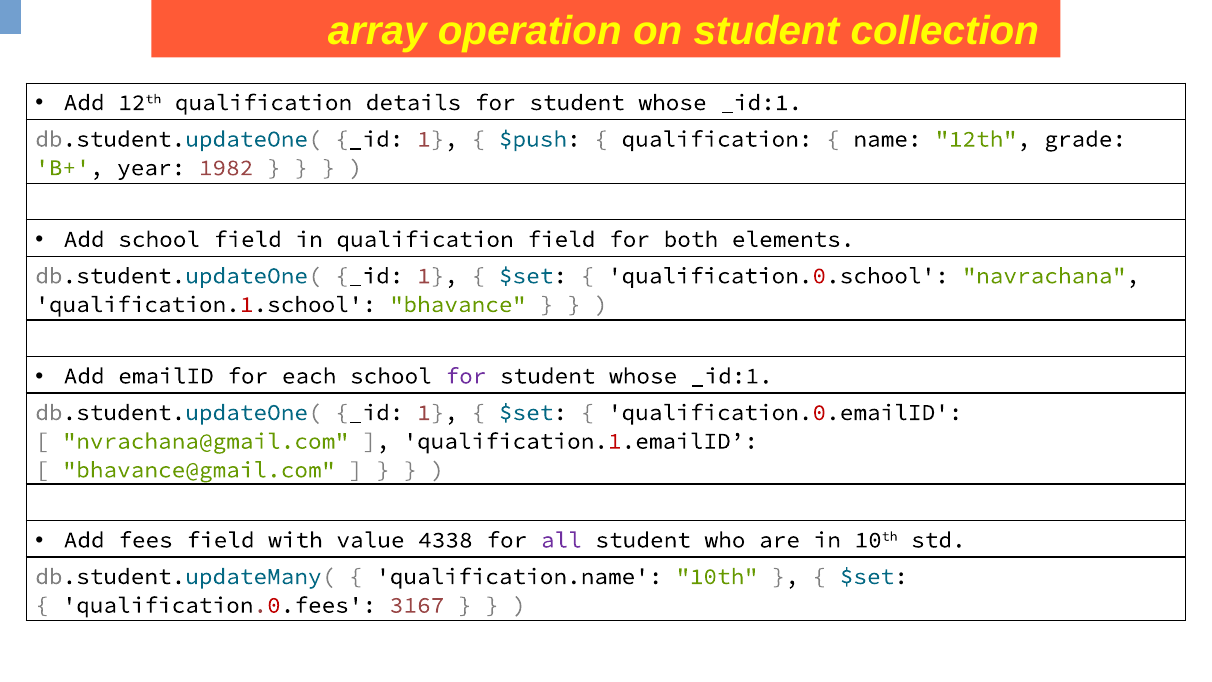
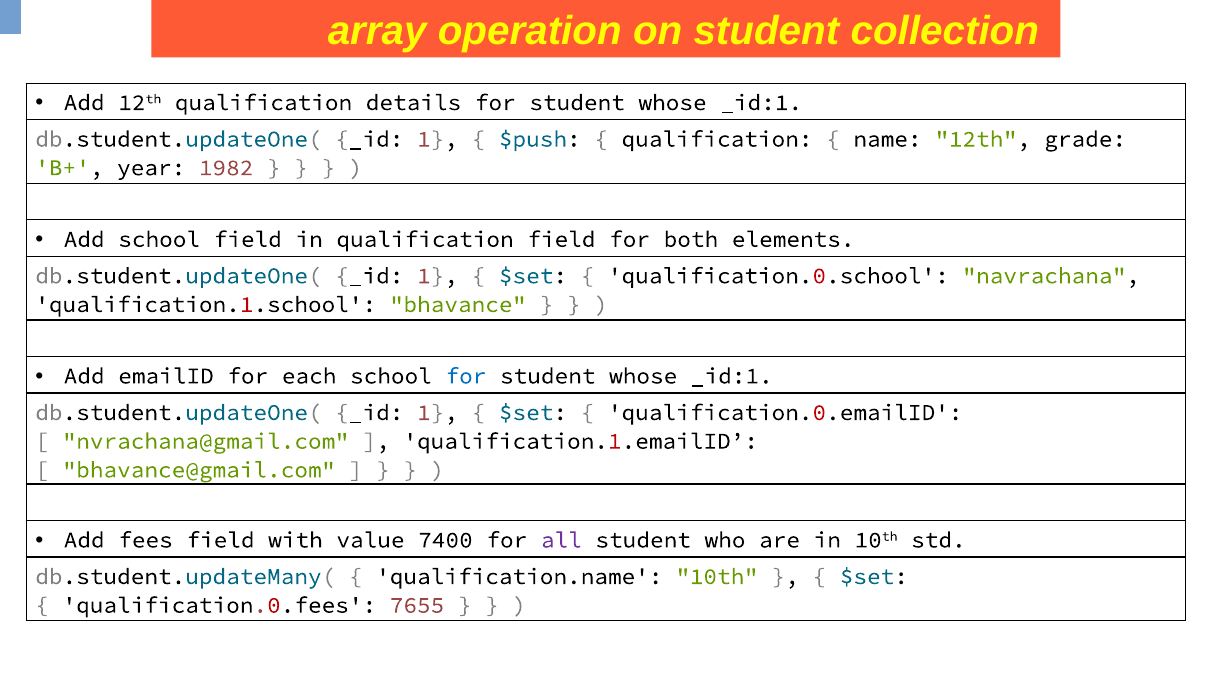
for at (466, 376) colour: purple -> blue
4338: 4338 -> 7400
3167: 3167 -> 7655
